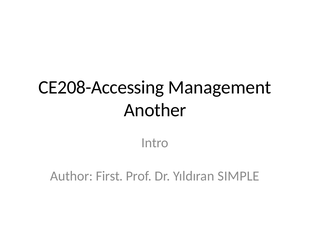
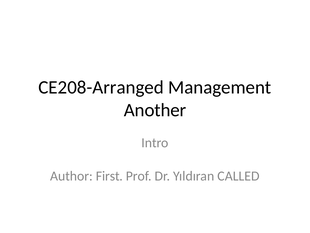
CE208-Accessing: CE208-Accessing -> CE208-Arranged
SIMPLE: SIMPLE -> CALLED
